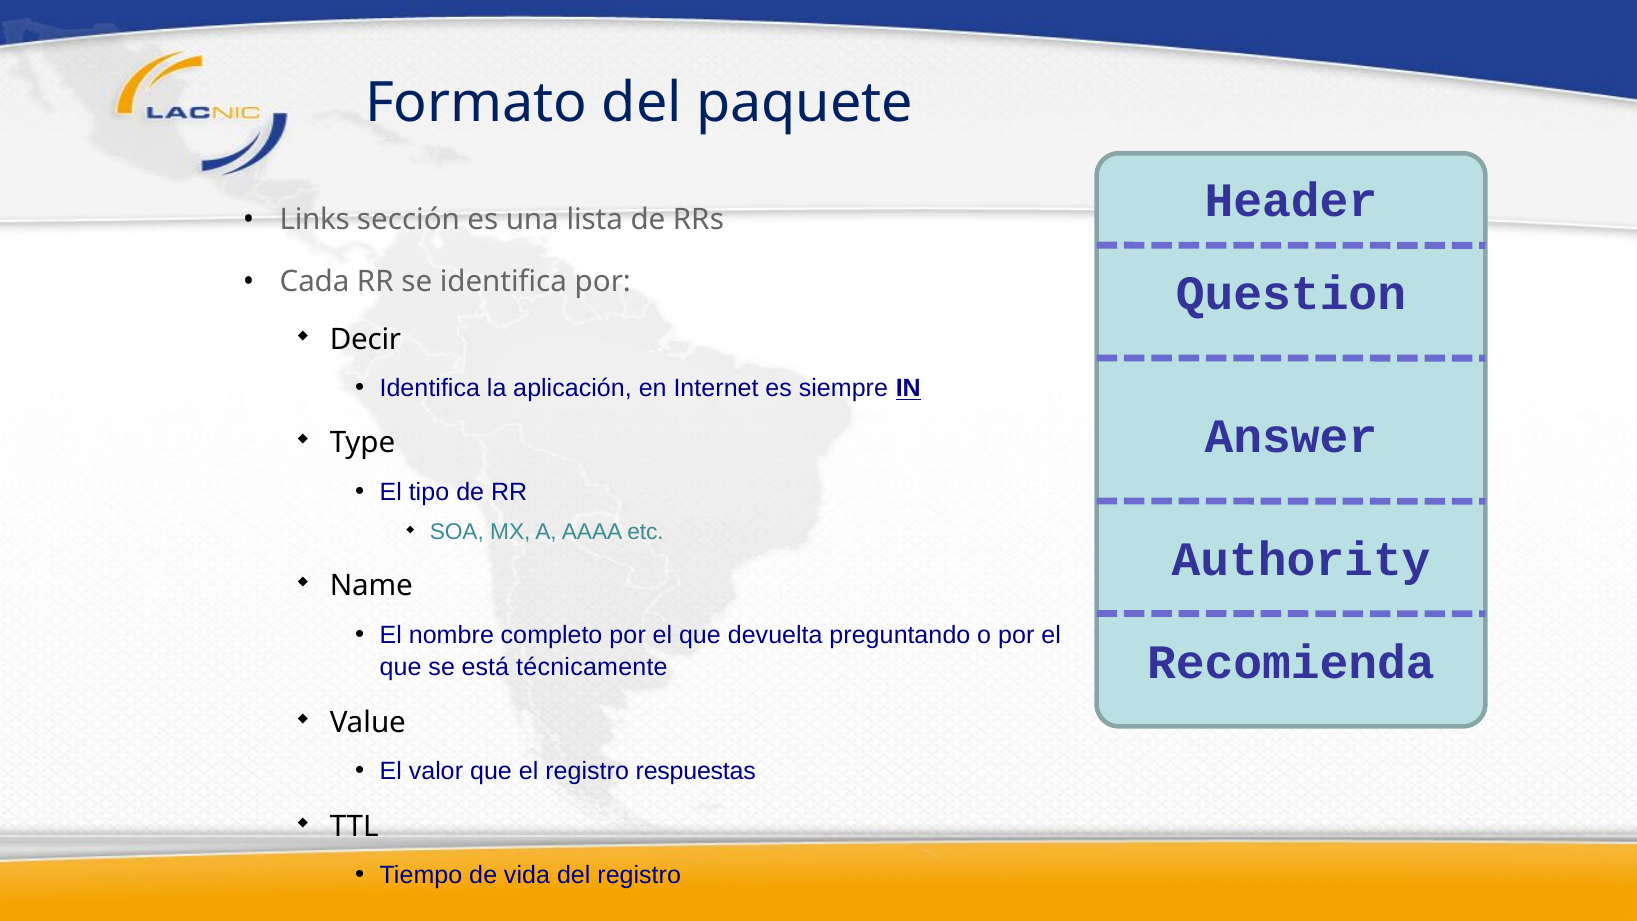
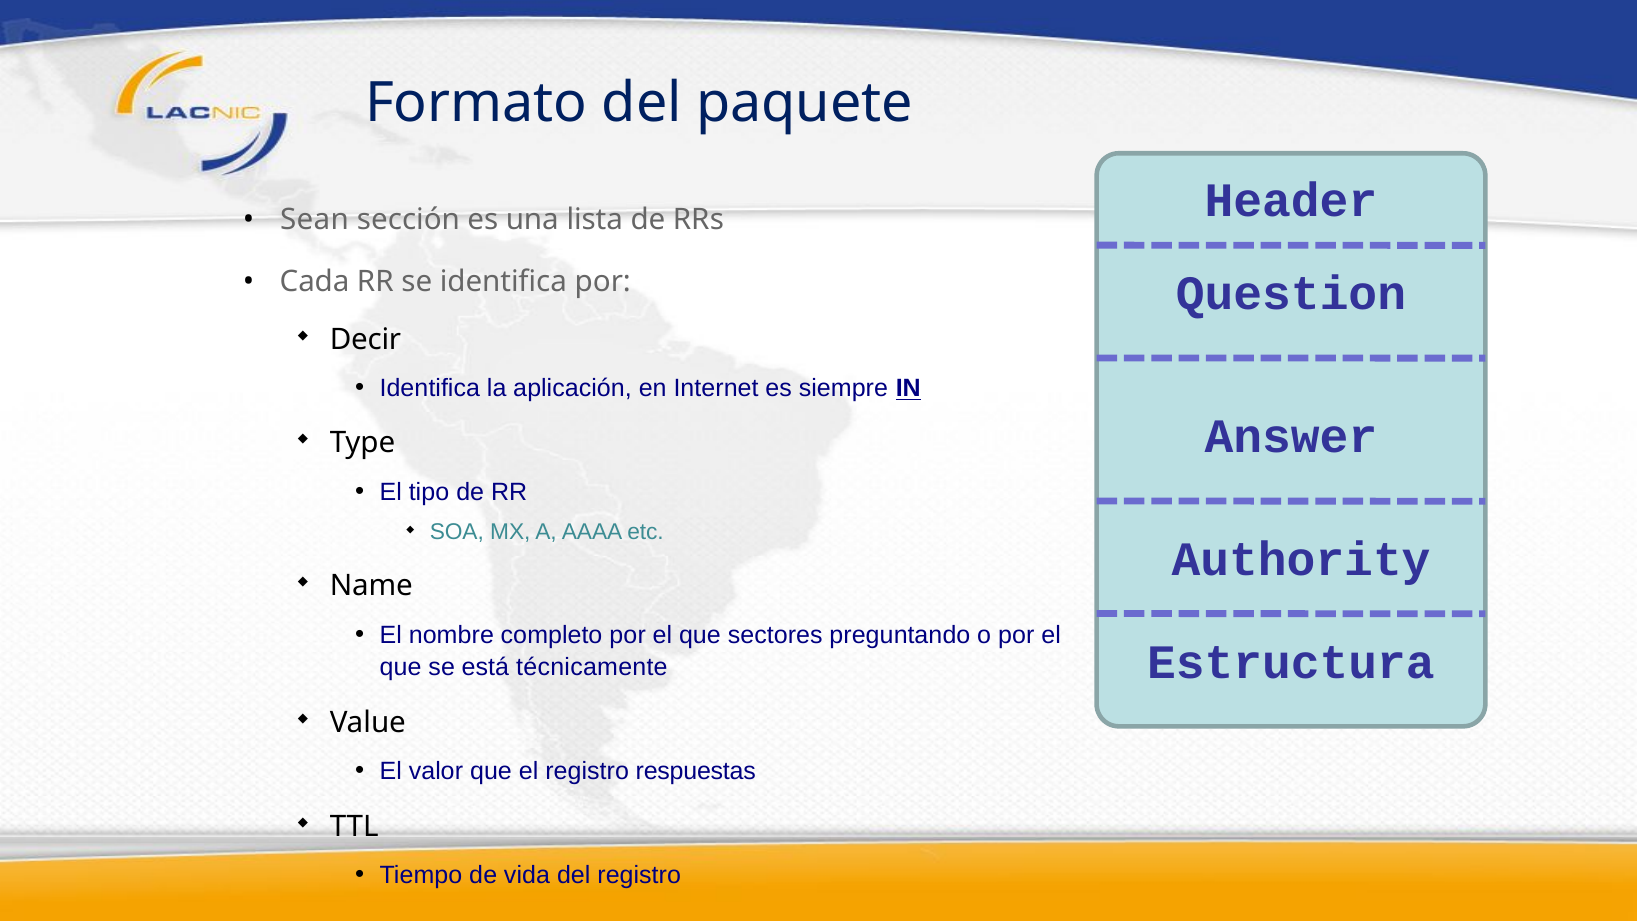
Links: Links -> Sean
devuelta: devuelta -> sectores
Recomienda: Recomienda -> Estructura
